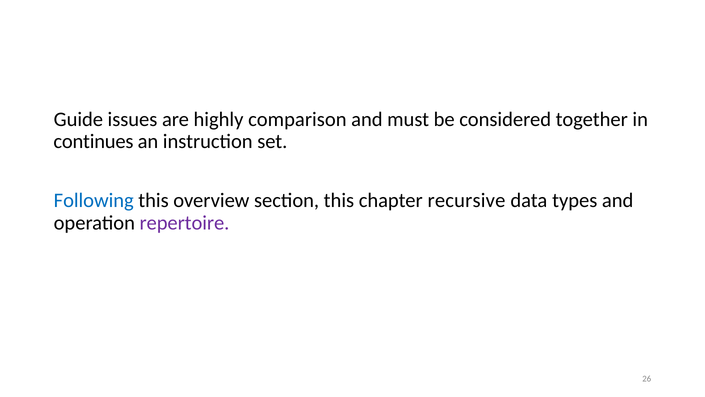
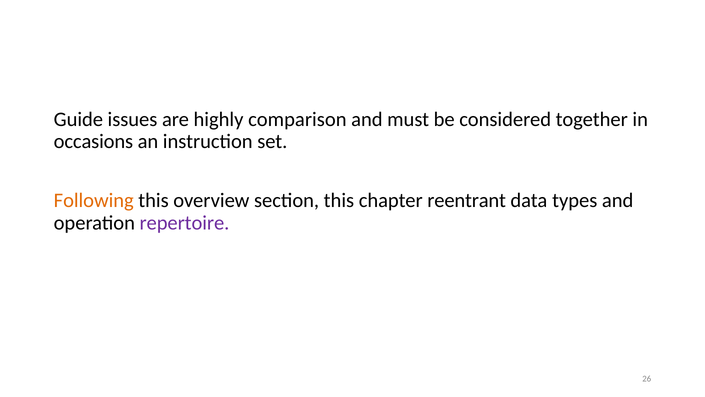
continues: continues -> occasions
Following colour: blue -> orange
recursive: recursive -> reentrant
